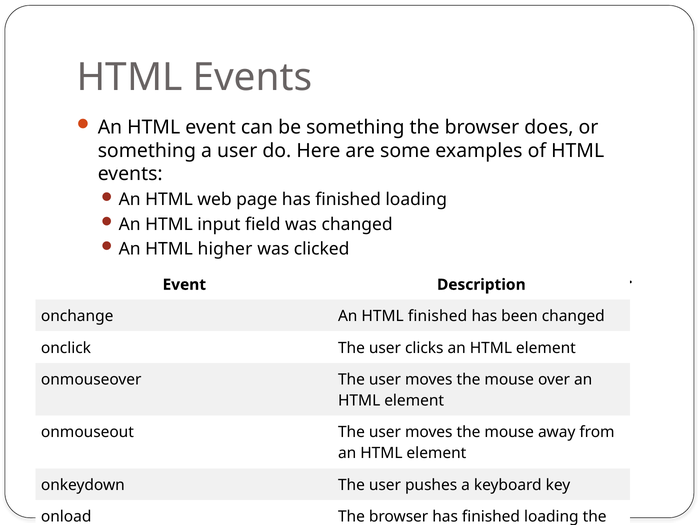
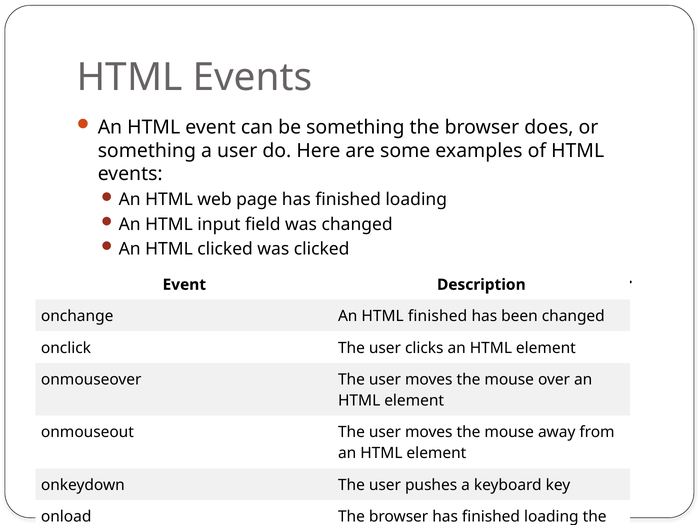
HTML higher: higher -> clicked
